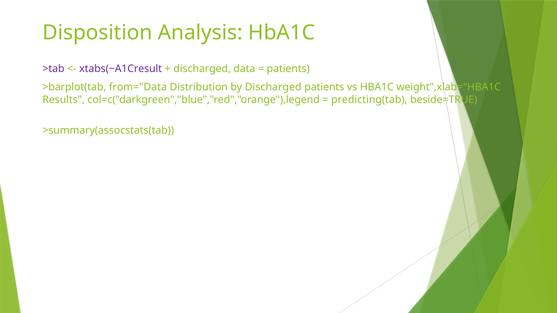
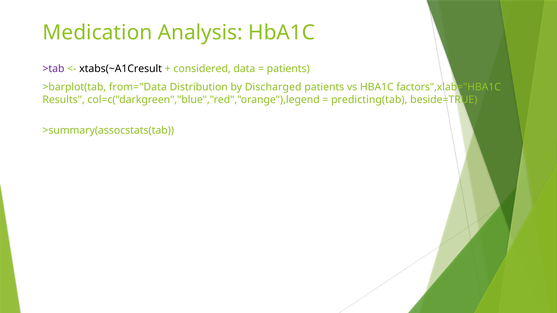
Disposition: Disposition -> Medication
xtabs(~A1Cresult colour: purple -> black
discharged at (202, 69): discharged -> considered
weight",xlab="HBA1C: weight",xlab="HBA1C -> factors",xlab="HBA1C
